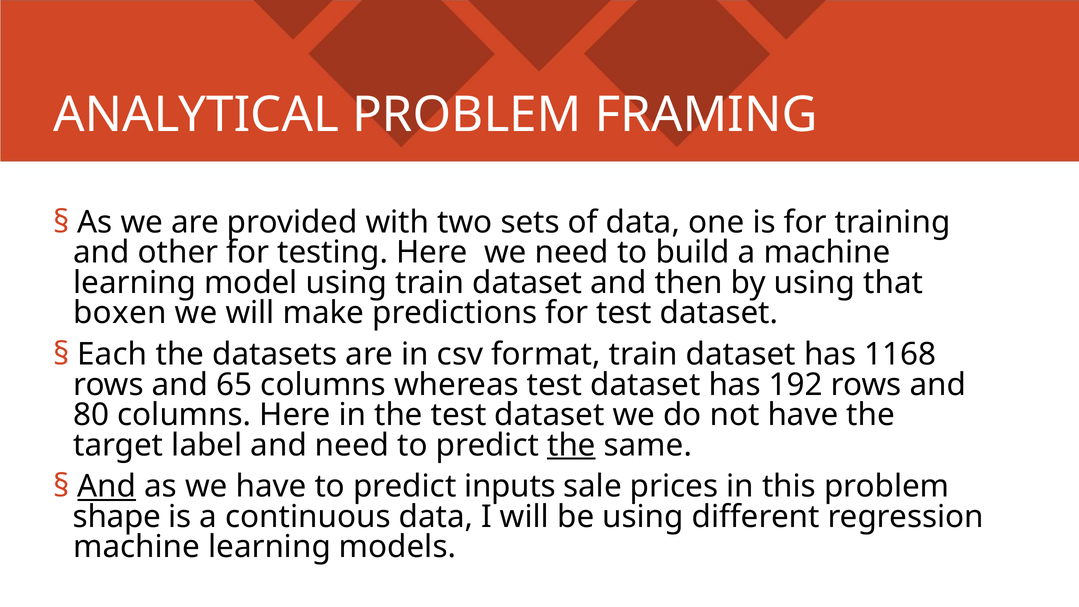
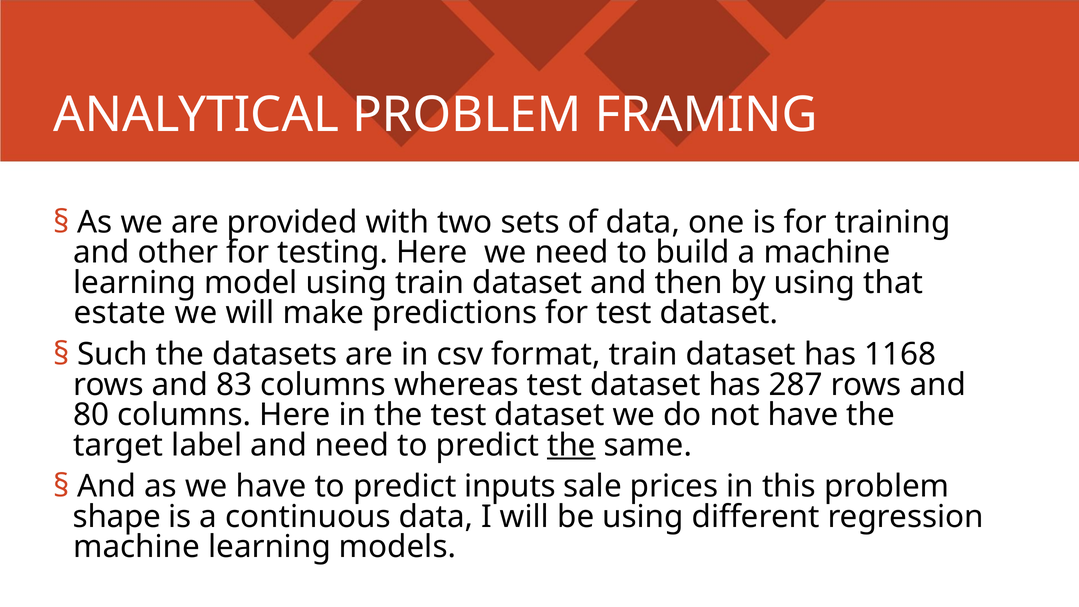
boxen: boxen -> estate
Each: Each -> Such
65: 65 -> 83
192: 192 -> 287
And at (107, 486) underline: present -> none
